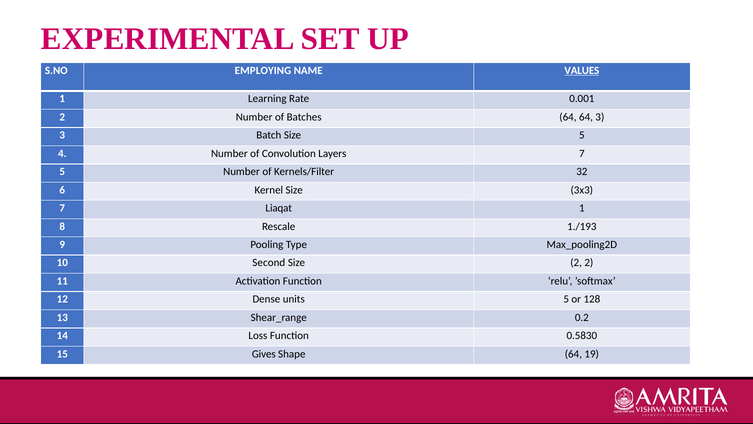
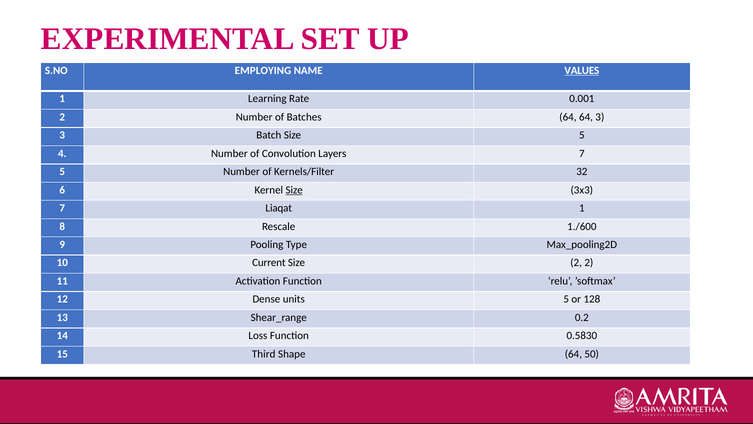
Size at (294, 190) underline: none -> present
1./193: 1./193 -> 1./600
Second: Second -> Current
Gives: Gives -> Third
19: 19 -> 50
